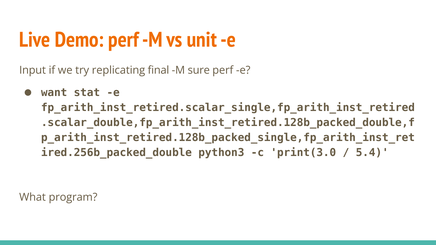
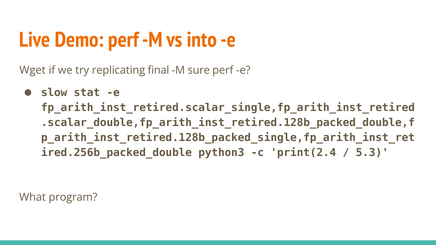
unit: unit -> into
Input: Input -> Wget
want: want -> slow
print(3.0: print(3.0 -> print(2.4
5.4: 5.4 -> 5.3
